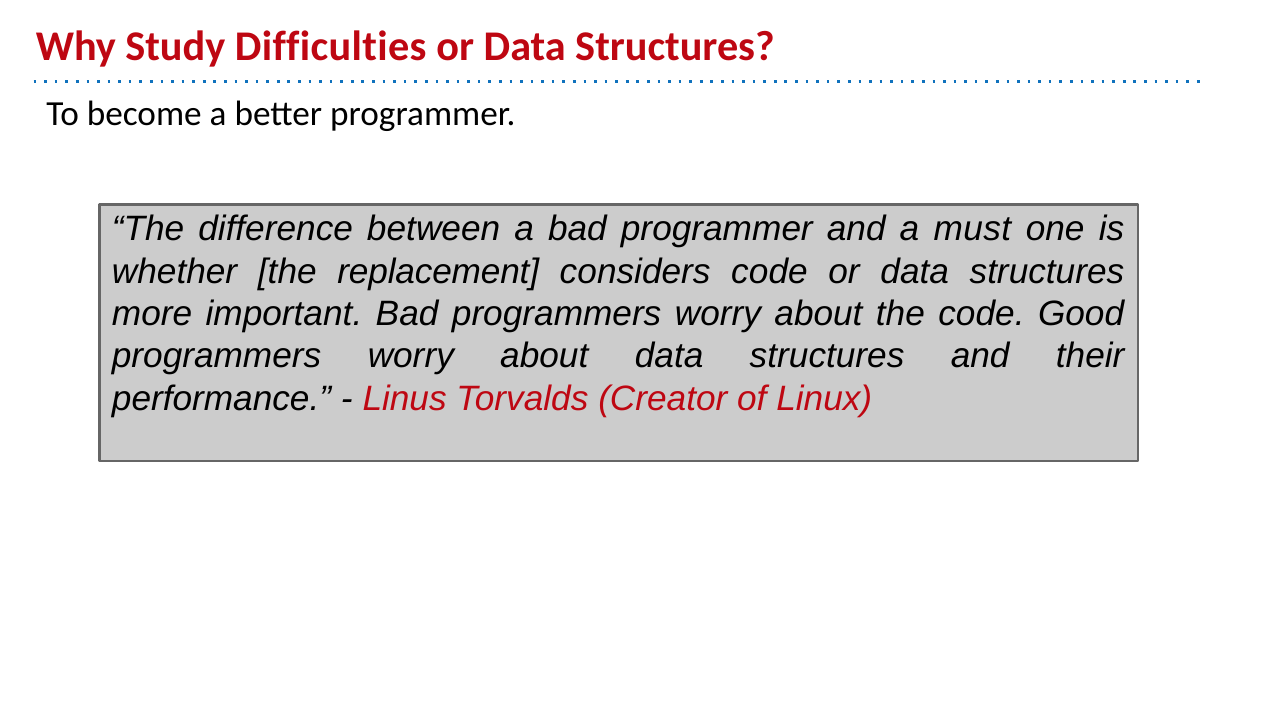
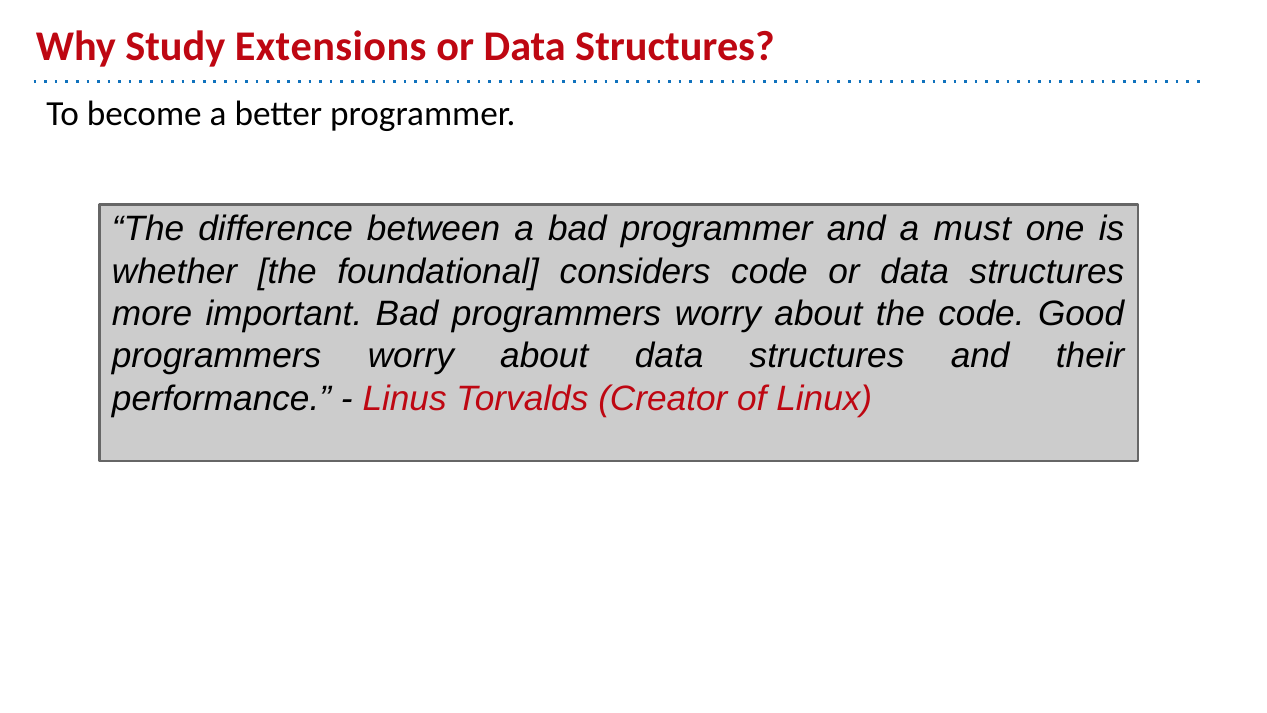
Difficulties: Difficulties -> Extensions
replacement: replacement -> foundational
